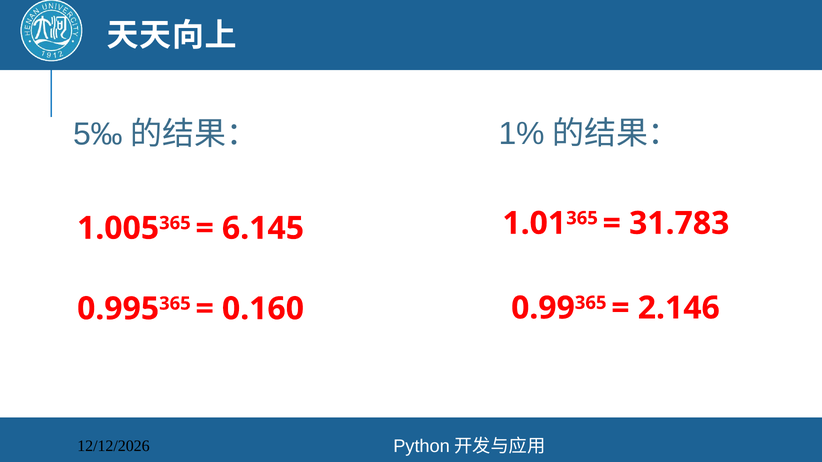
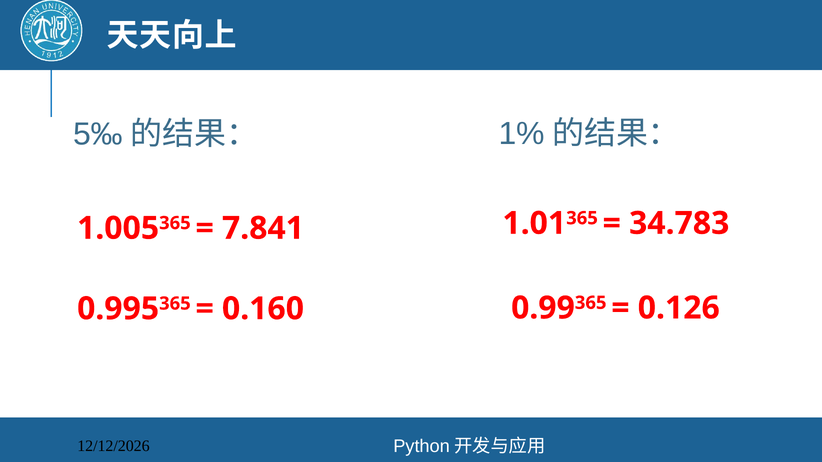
31.783: 31.783 -> 34.783
6.145: 6.145 -> 7.841
2.146: 2.146 -> 0.126
